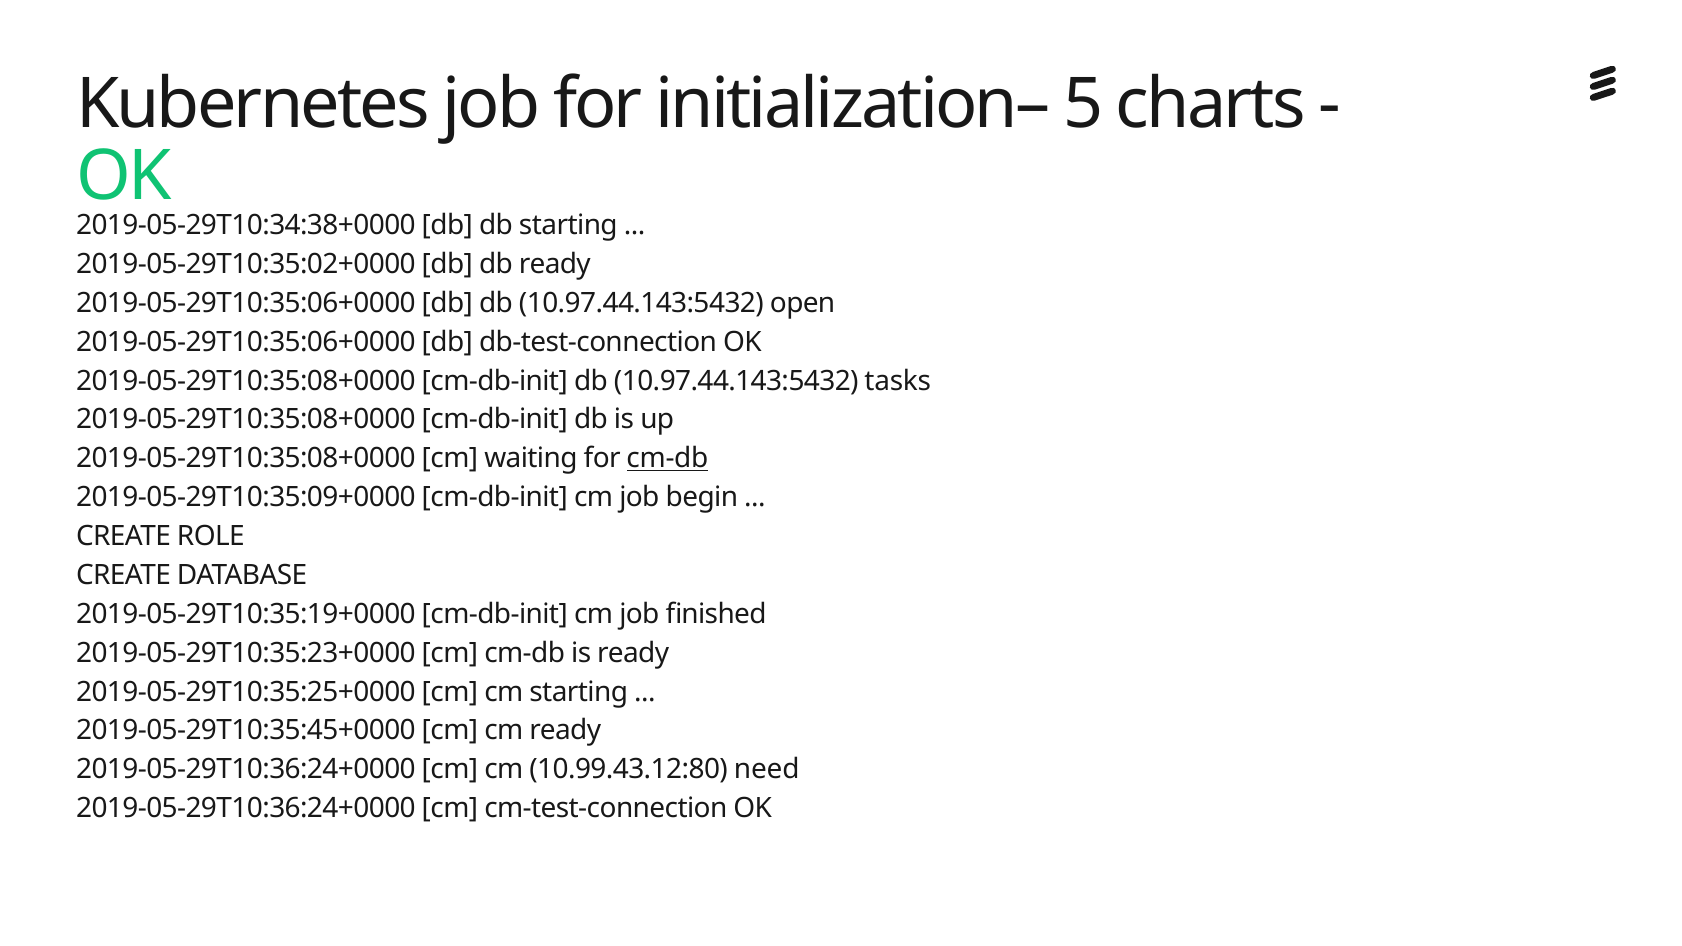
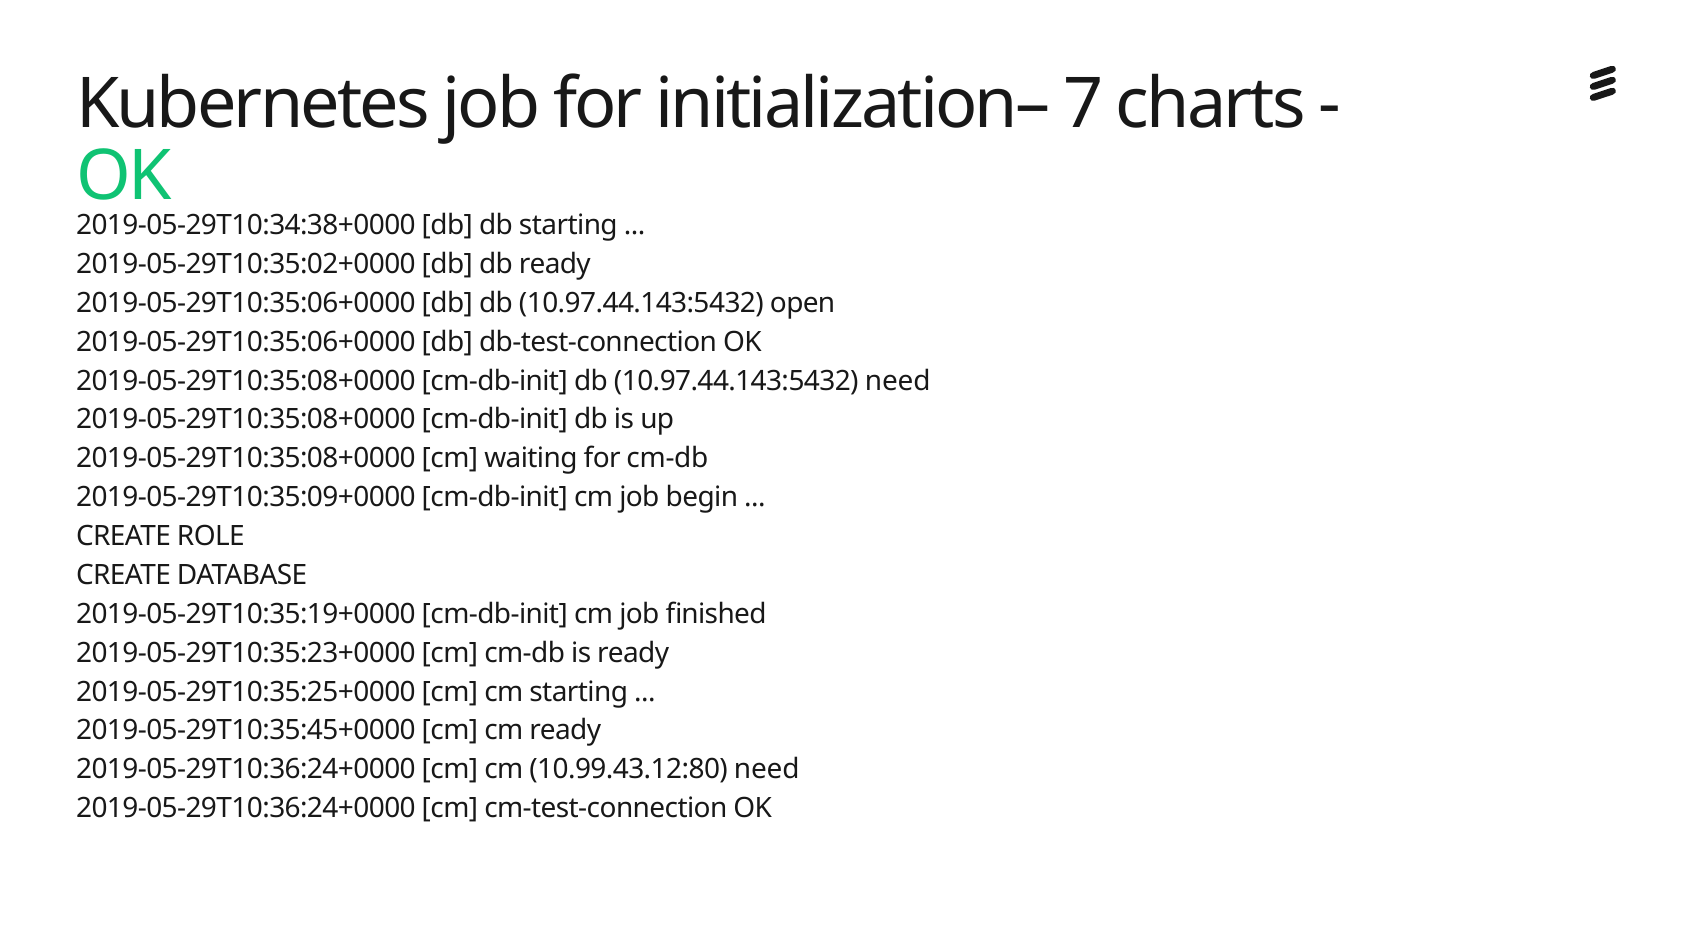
5: 5 -> 7
10.97.44.143:5432 tasks: tasks -> need
cm-db at (667, 459) underline: present -> none
